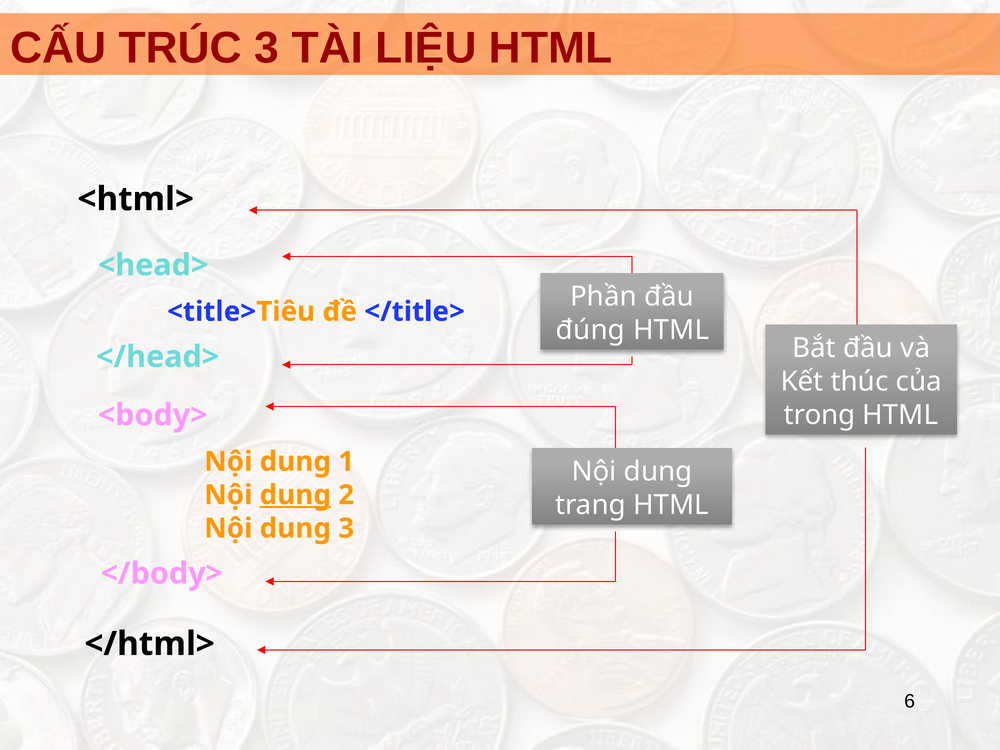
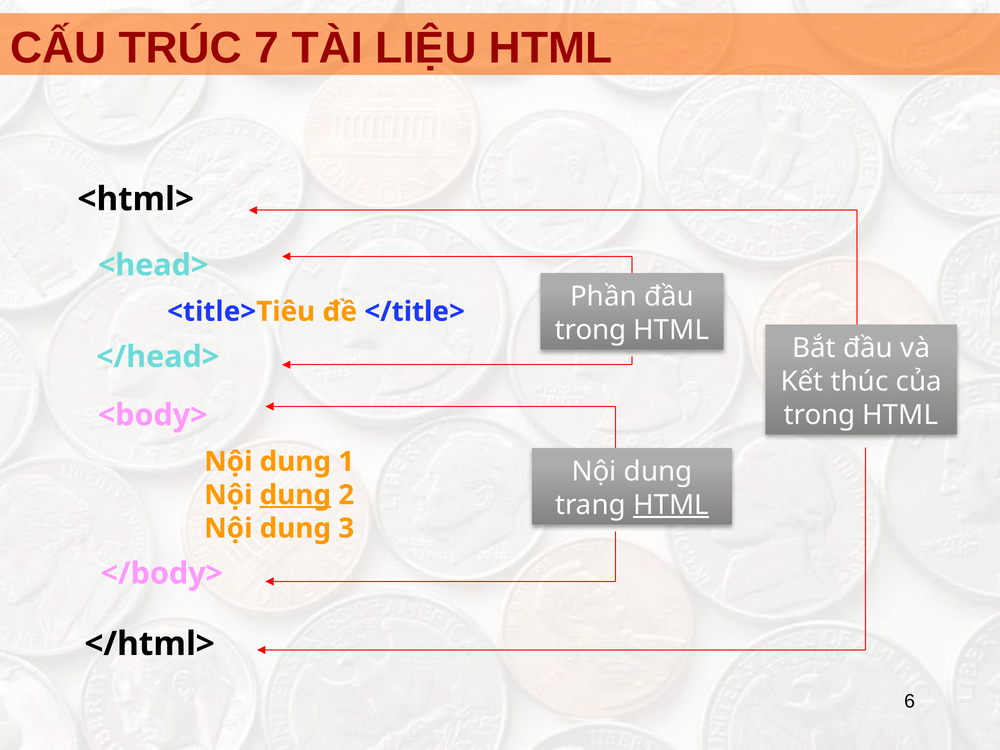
TRÚC 3: 3 -> 7
đúng at (590, 330): đúng -> trong
HTML at (671, 505) underline: none -> present
